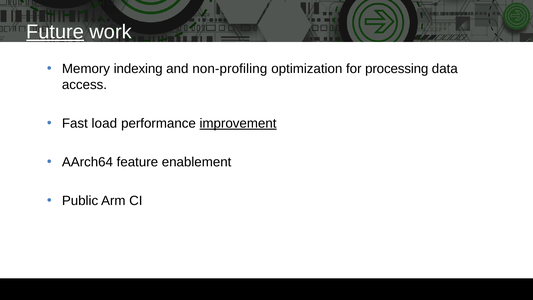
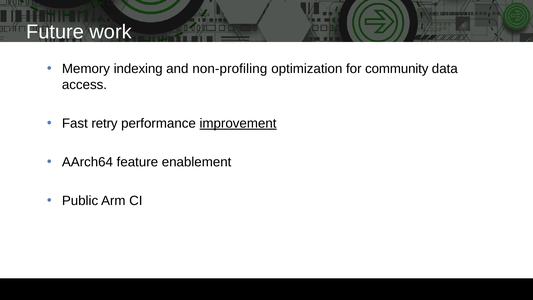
Future underline: present -> none
processing: processing -> community
load: load -> retry
